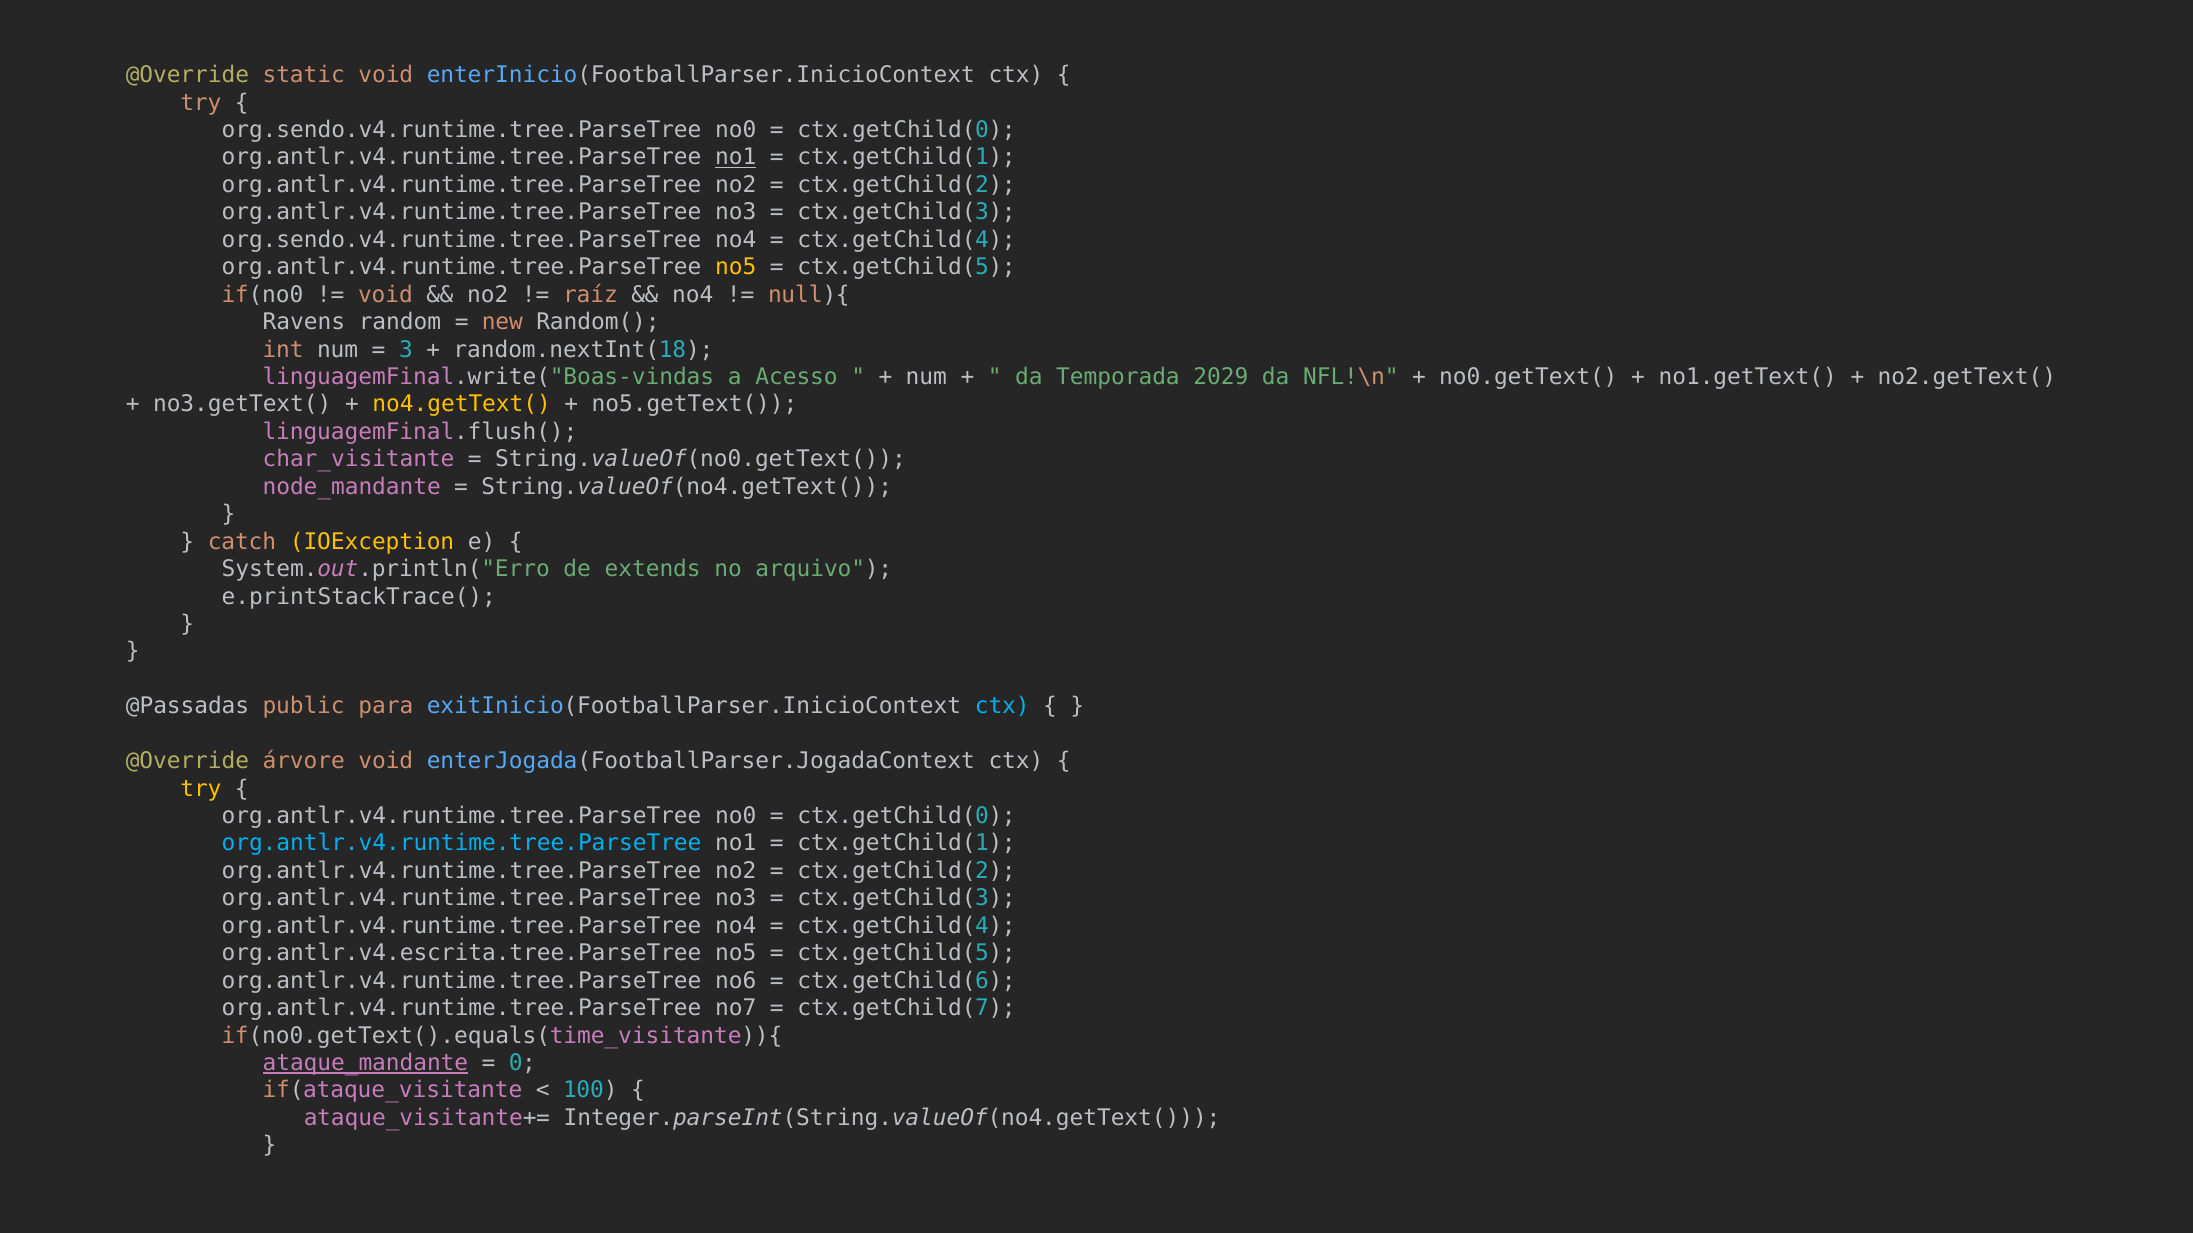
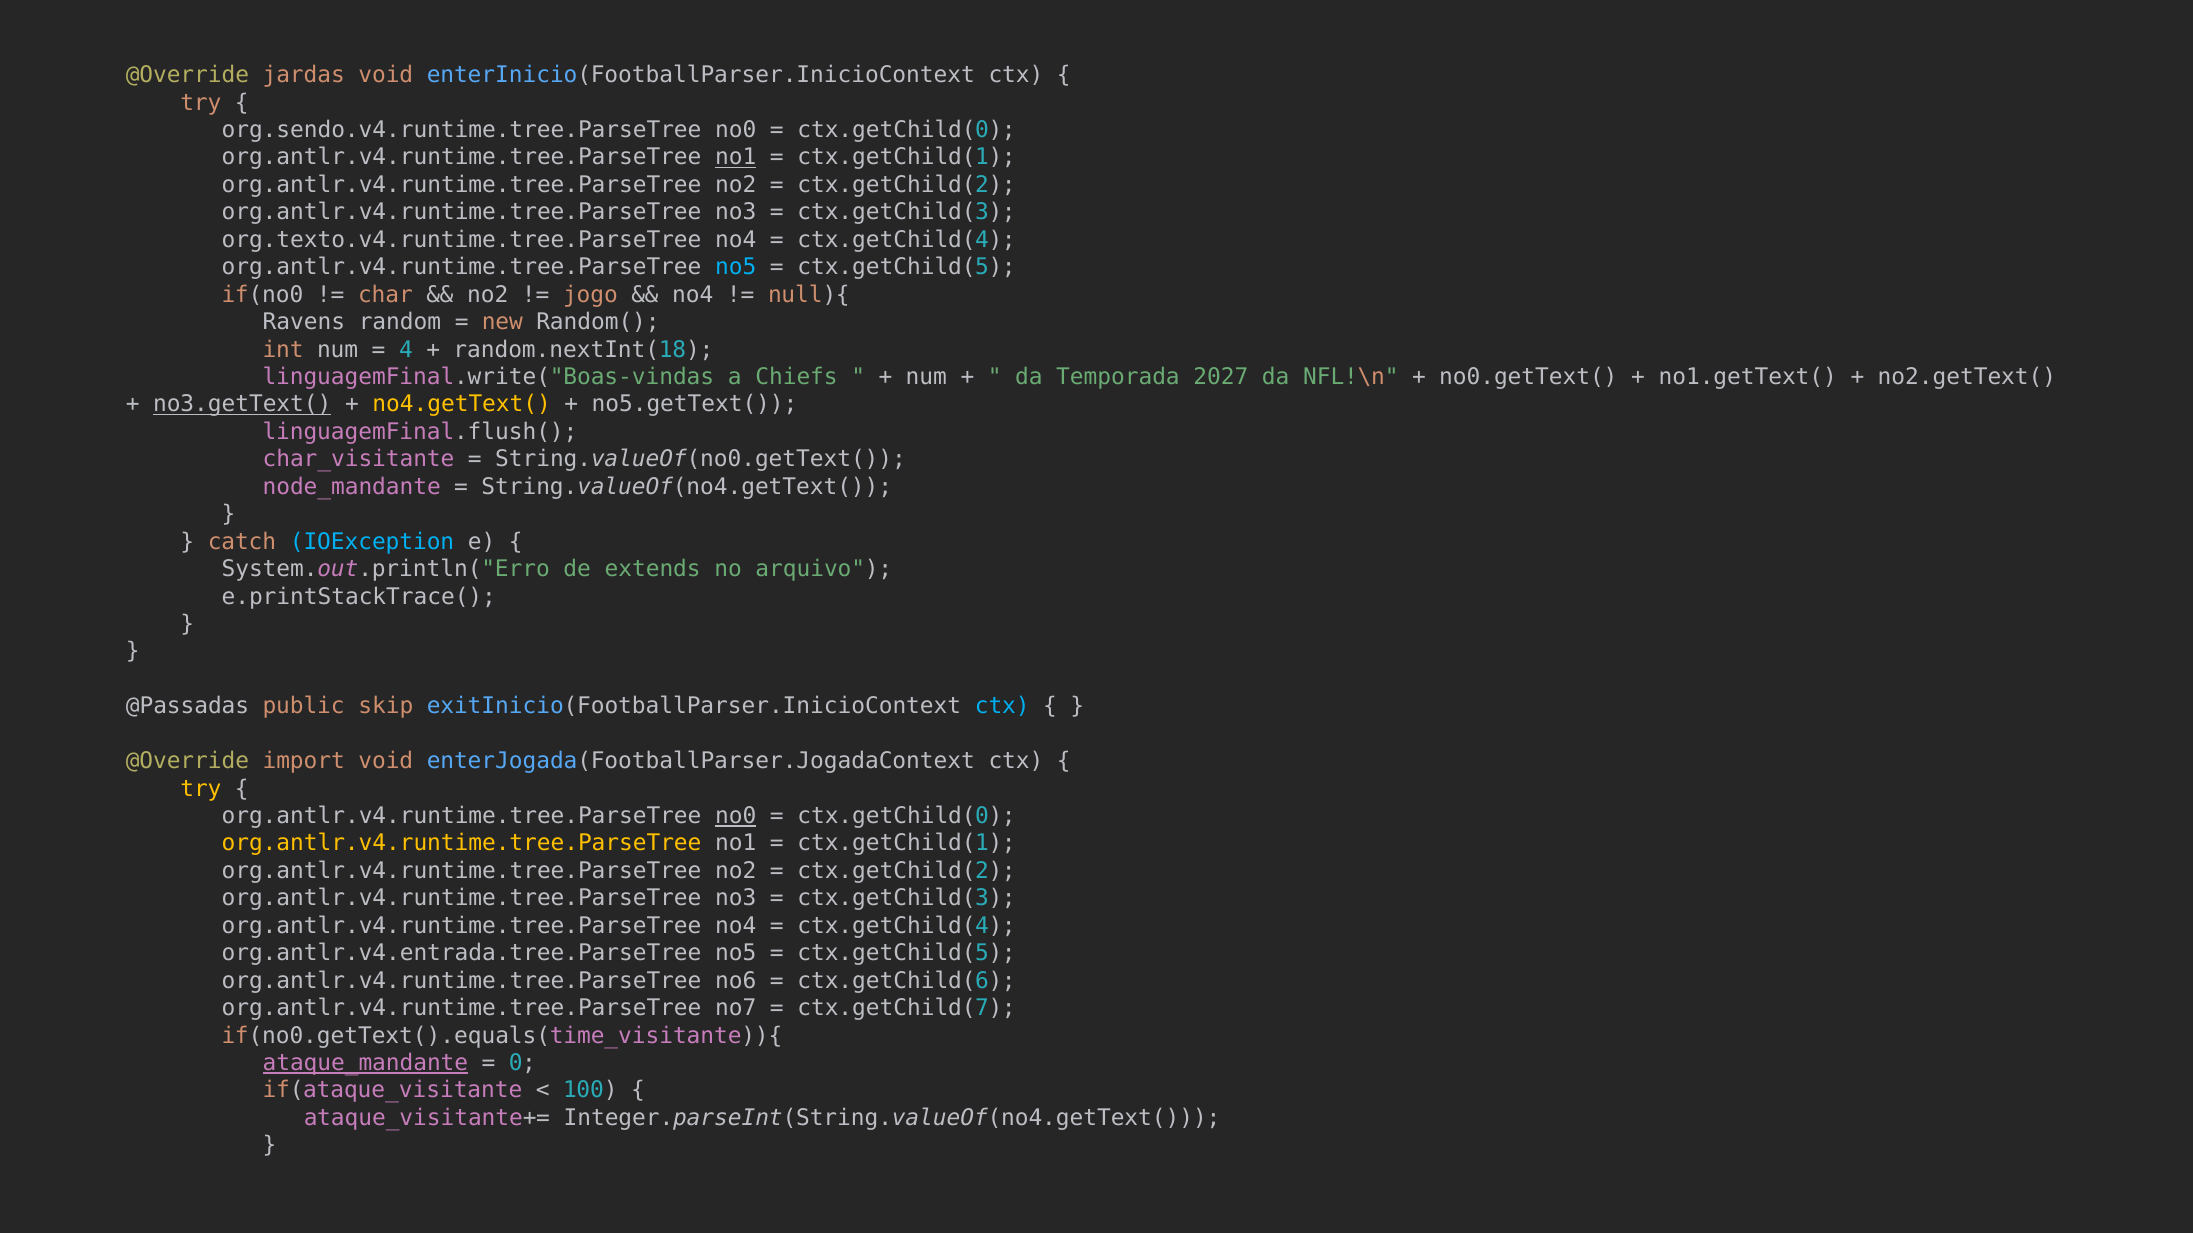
static: static -> jardas
org.sendo.v4.runtime.tree.ParseTree at (462, 240): org.sendo.v4.runtime.tree.ParseTree -> org.texto.v4.runtime.tree.ParseTree
no5 at (736, 267) colour: yellow -> light blue
void at (385, 295): void -> char
raíz: raíz -> jogo
3: 3 -> 4
Acesso: Acesso -> Chiefs
2029: 2029 -> 2027
no3.getText( underline: none -> present
IOException colour: yellow -> light blue
para: para -> skip
árvore: árvore -> import
no0 at (736, 816) underline: none -> present
org.antlr.v4.runtime.tree.ParseTree at (462, 844) colour: light blue -> yellow
org.antlr.v4.escrita.tree.ParseTree: org.antlr.v4.escrita.tree.ParseTree -> org.antlr.v4.entrada.tree.ParseTree
